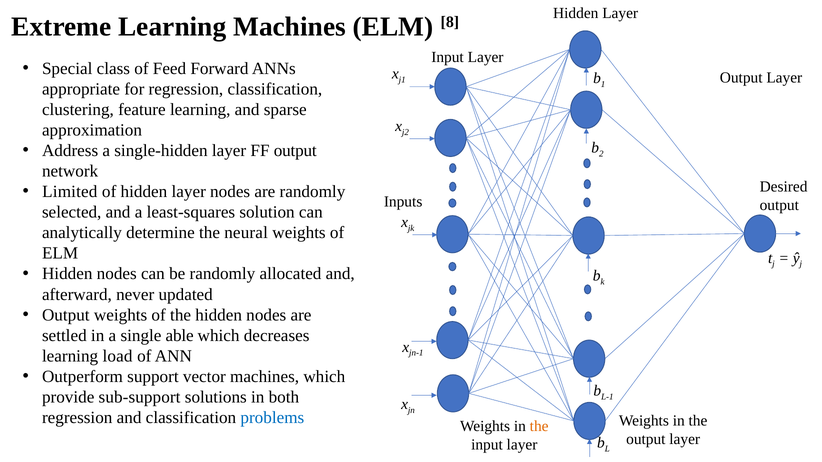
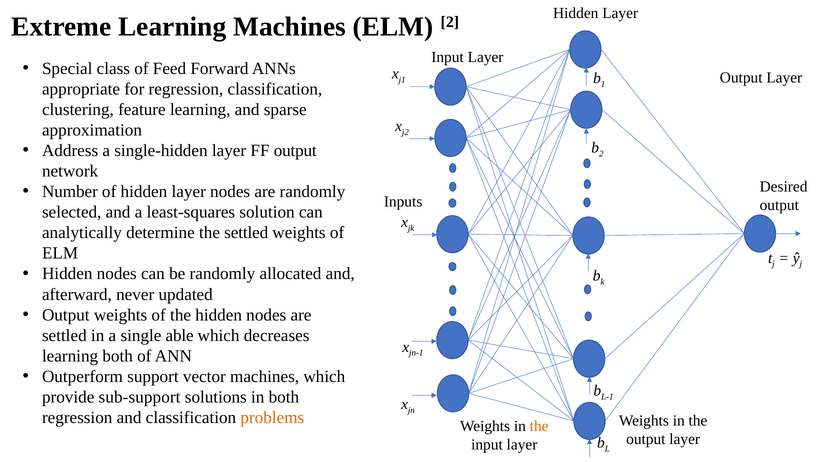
ELM 8: 8 -> 2
Limited: Limited -> Number
the neural: neural -> settled
learning load: load -> both
problems colour: blue -> orange
